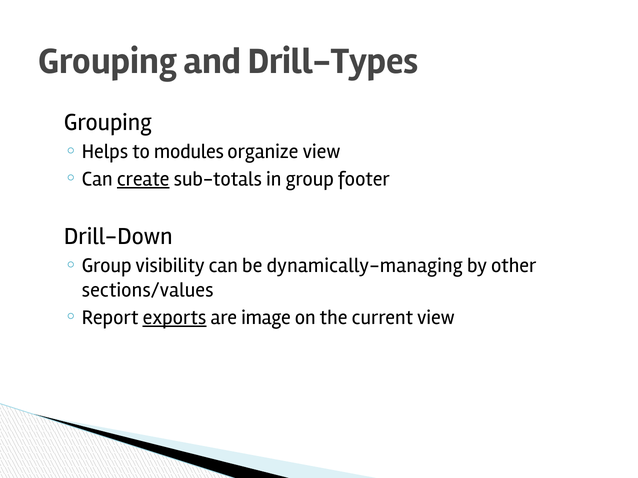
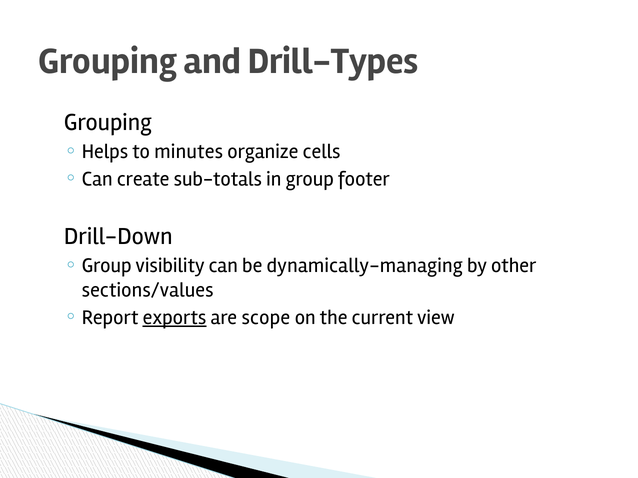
modules: modules -> minutes
organize view: view -> cells
create underline: present -> none
image: image -> scope
